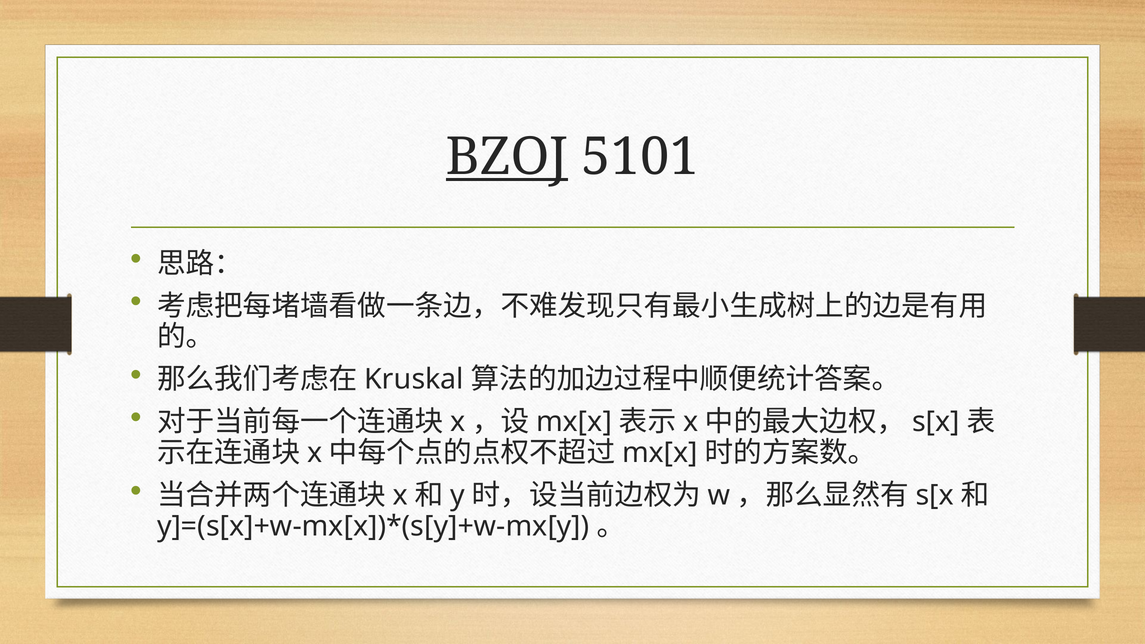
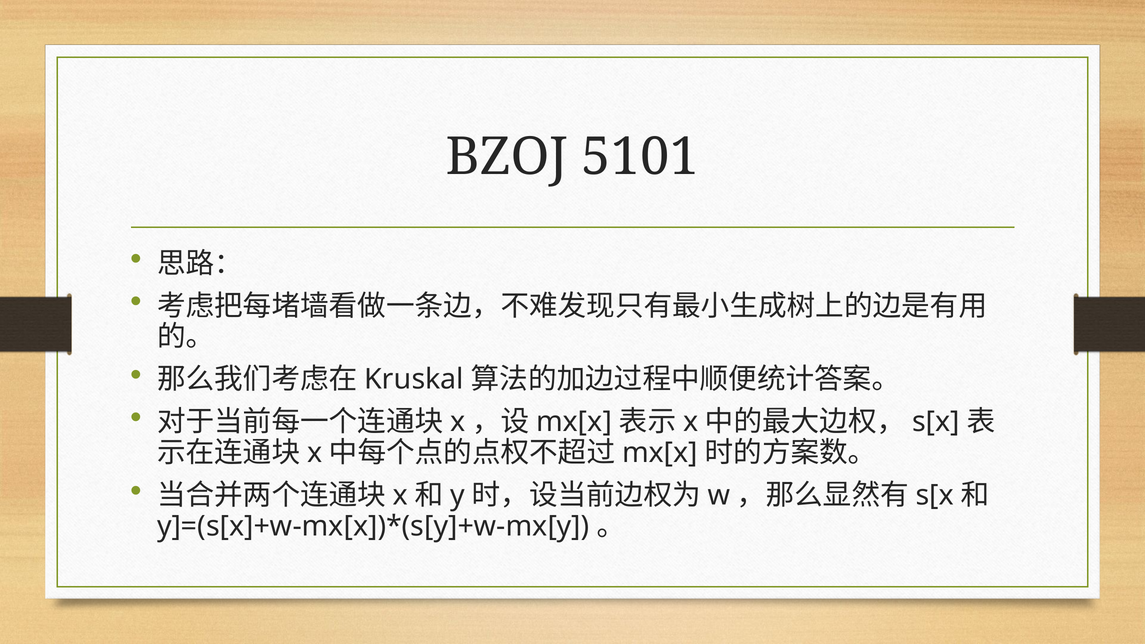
BZOJ underline: present -> none
